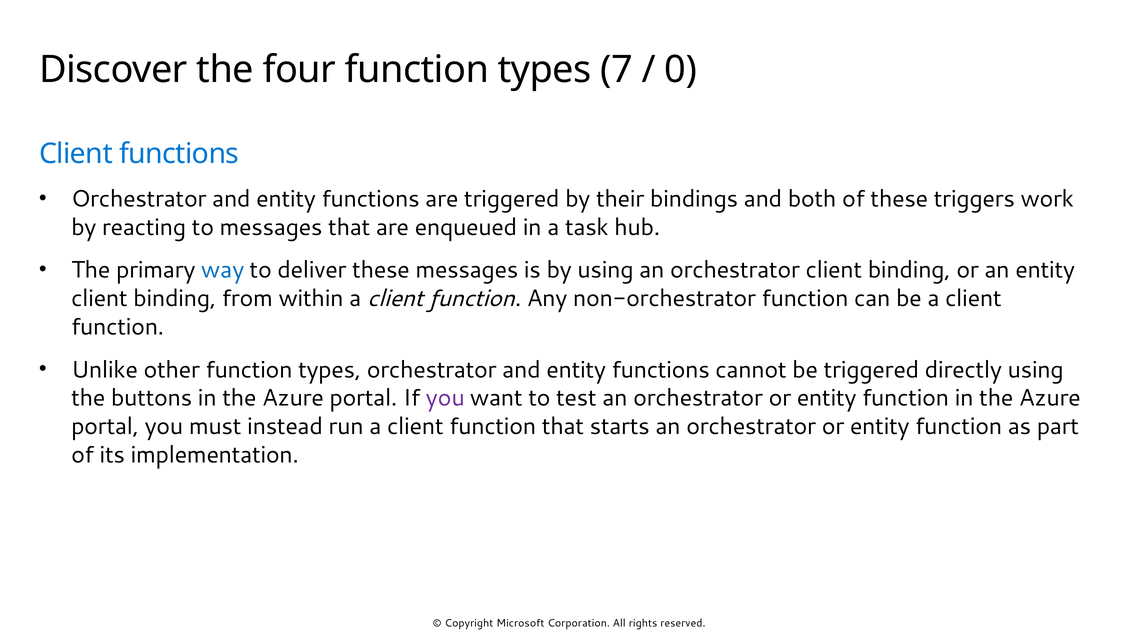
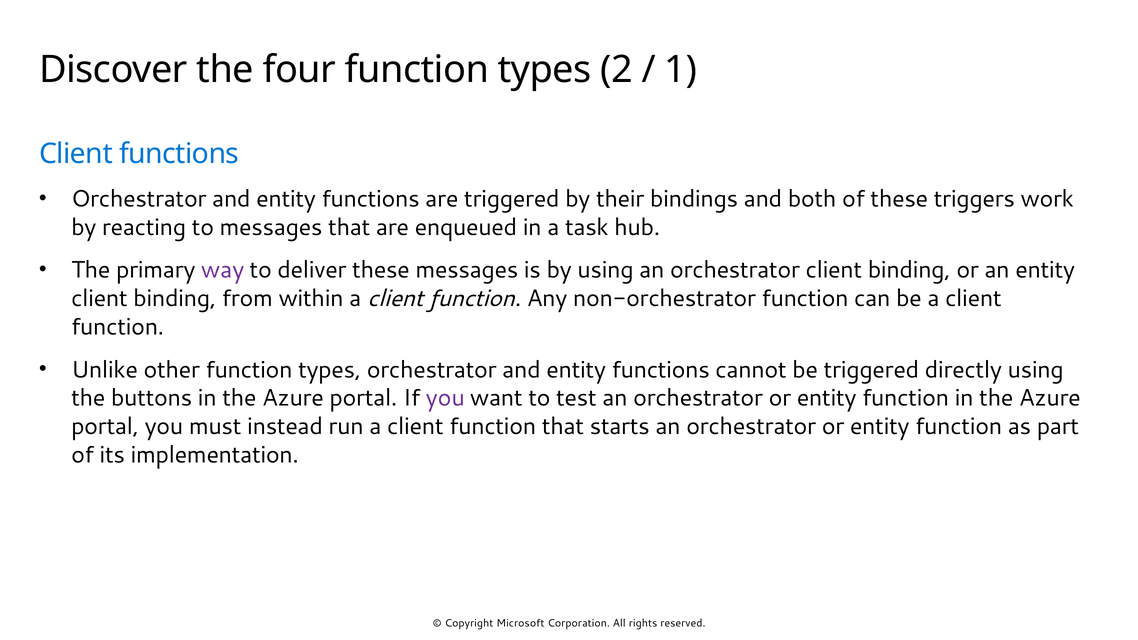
7: 7 -> 2
0: 0 -> 1
way colour: blue -> purple
